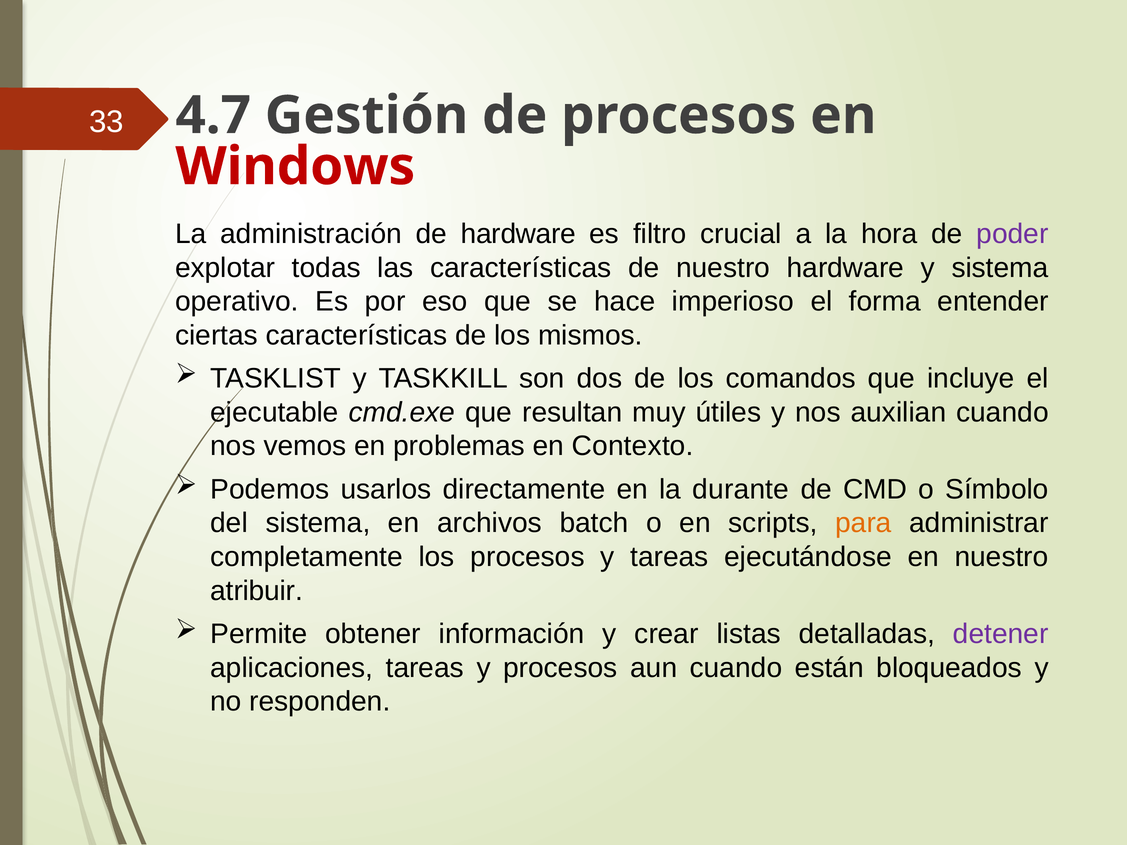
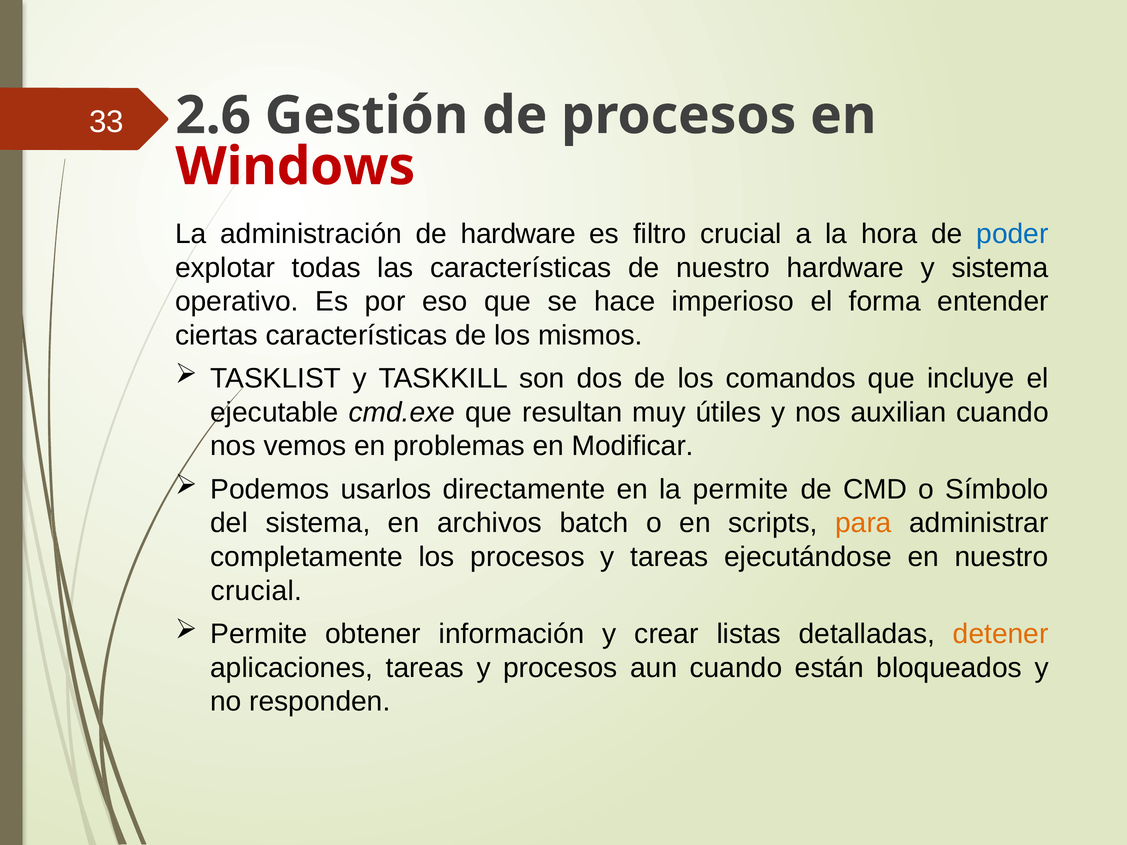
4.7: 4.7 -> 2.6
poder colour: purple -> blue
Contexto: Contexto -> Modificar
la durante: durante -> permite
atribuir at (257, 591): atribuir -> crucial
detener colour: purple -> orange
